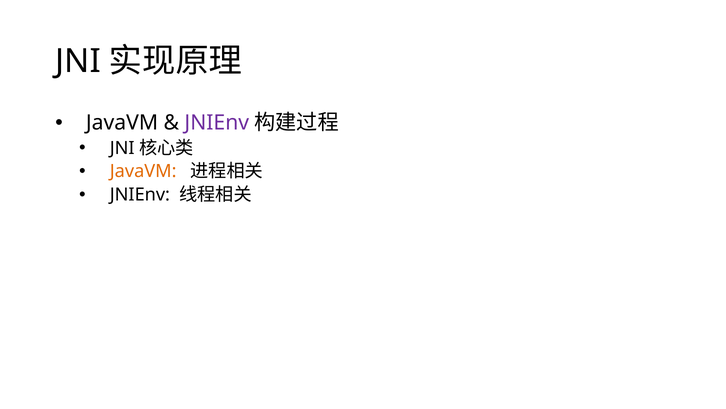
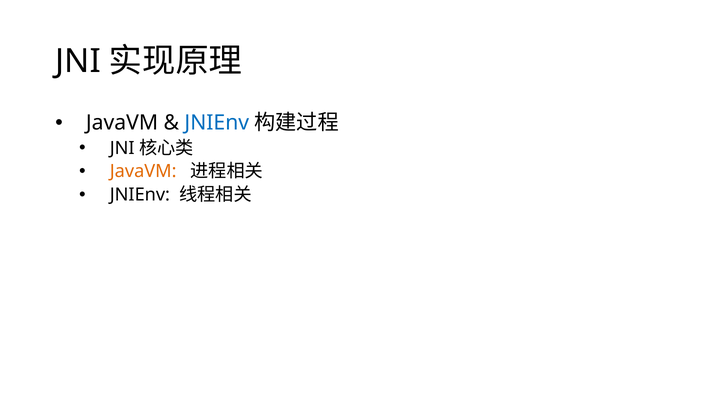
JNIEnv at (217, 123) colour: purple -> blue
